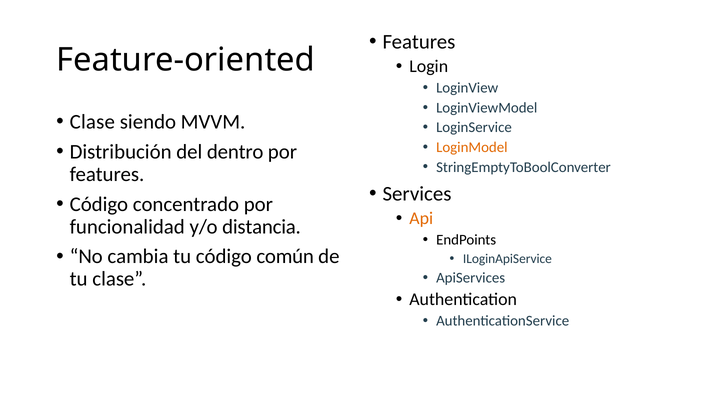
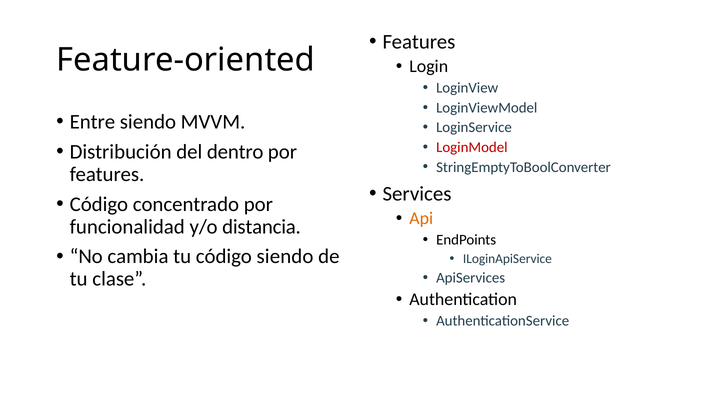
Clase at (92, 122): Clase -> Entre
LoginModel colour: orange -> red
código común: común -> siendo
